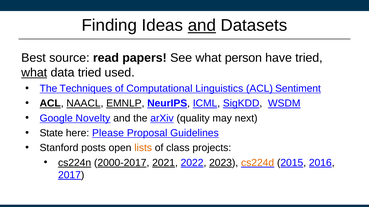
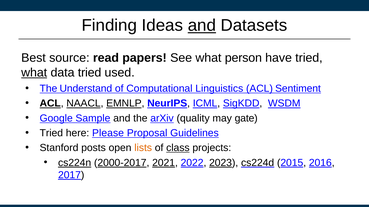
Techniques: Techniques -> Understand
Novelty: Novelty -> Sample
next: next -> gate
State at (51, 133): State -> Tried
class underline: none -> present
cs224d colour: orange -> black
